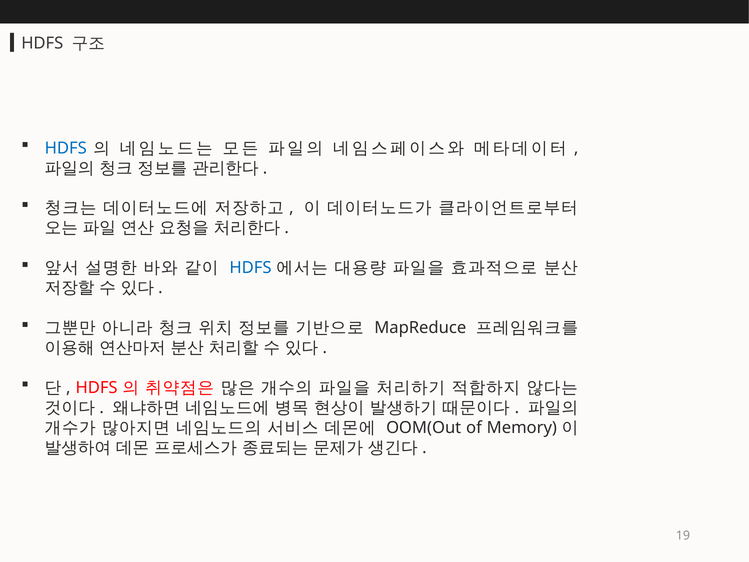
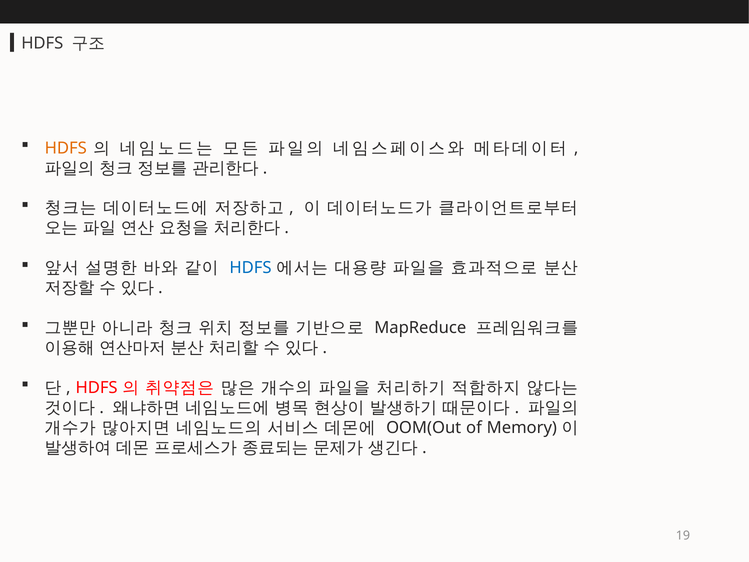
HDFS at (66, 148) colour: blue -> orange
